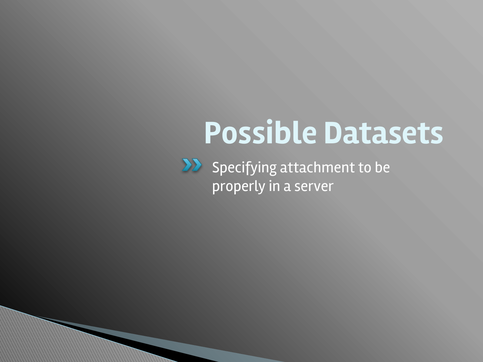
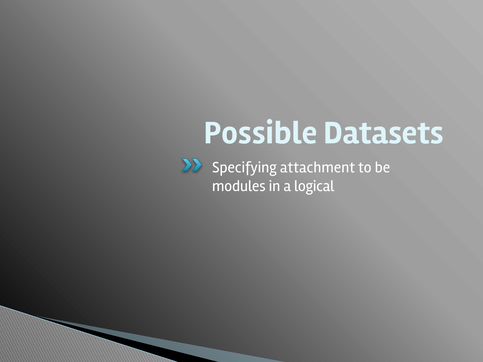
properly: properly -> modules
server: server -> logical
